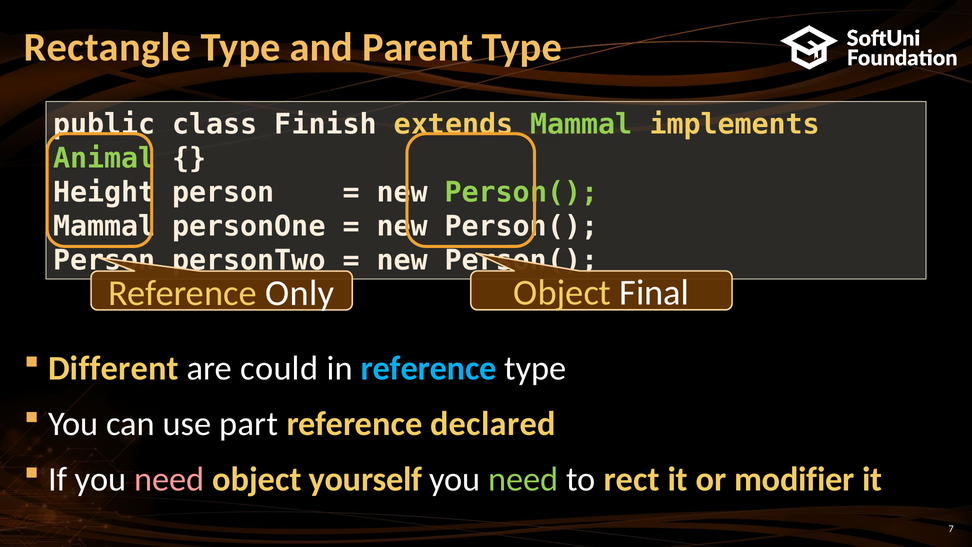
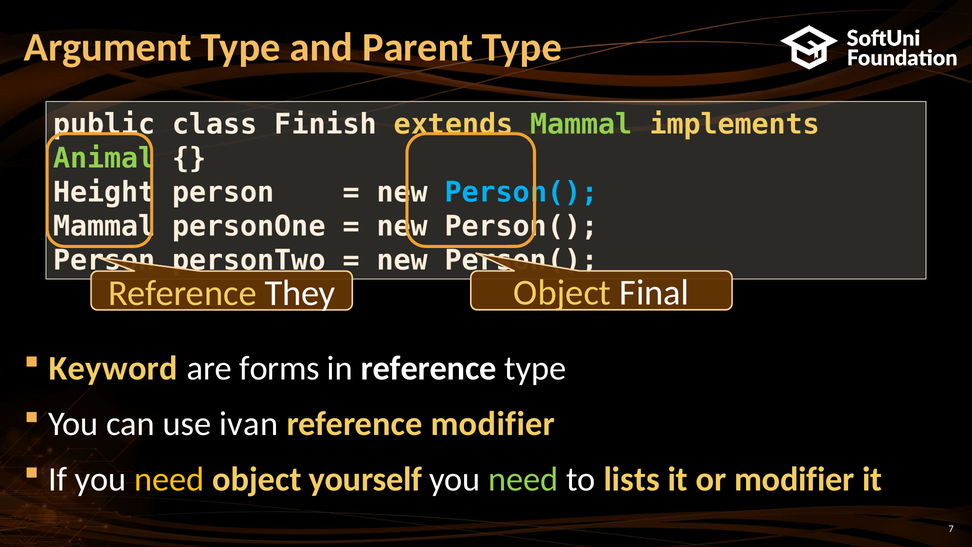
Rectangle: Rectangle -> Argument
Person( at (522, 192) colour: light green -> light blue
Only: Only -> They
Different: Different -> Keyword
could: could -> forms
reference at (429, 368) colour: light blue -> white
part: part -> ivan
reference declared: declared -> modifier
need at (169, 479) colour: pink -> yellow
rect: rect -> lists
